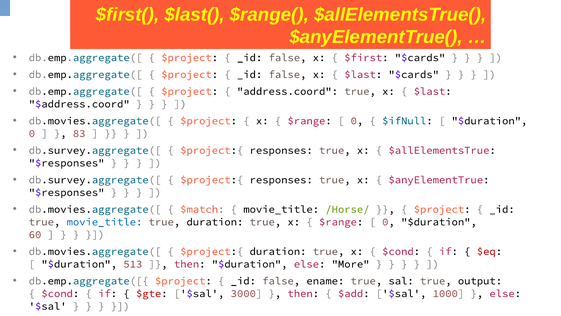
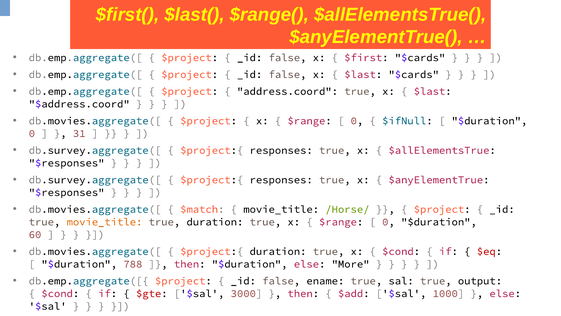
83: 83 -> 31
movie_title at (104, 222) colour: blue -> orange
513: 513 -> 788
